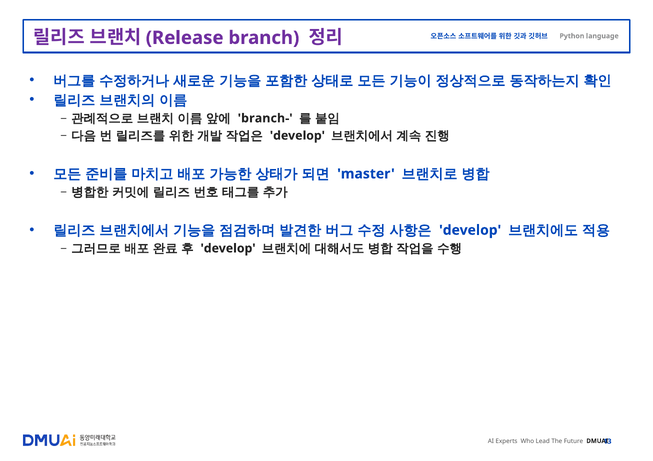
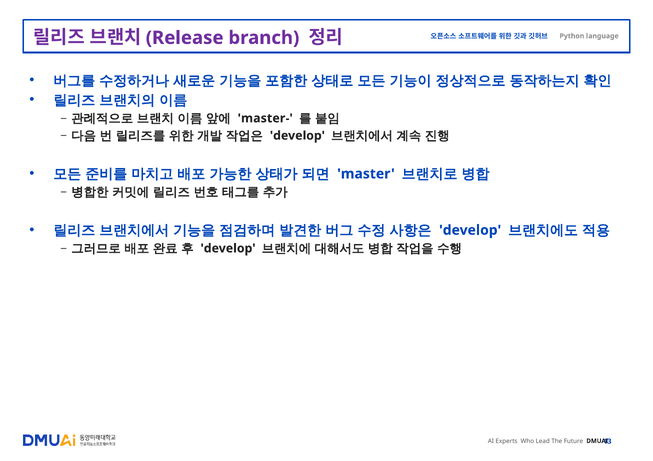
branch-: branch- -> master-
